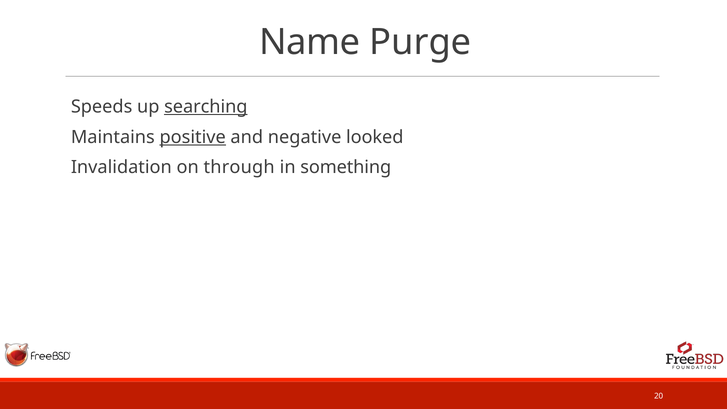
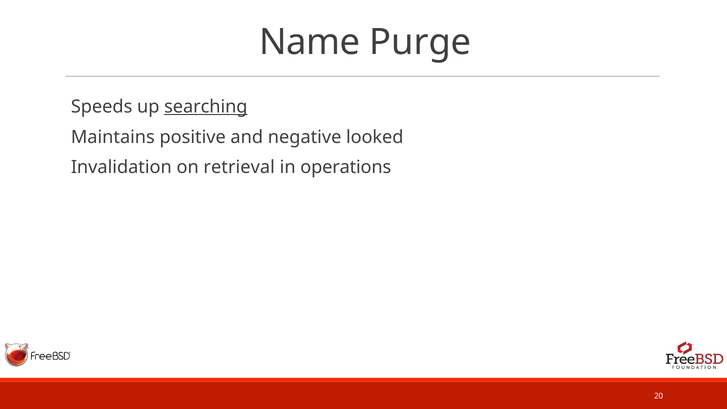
positive underline: present -> none
through: through -> retrieval
something: something -> operations
